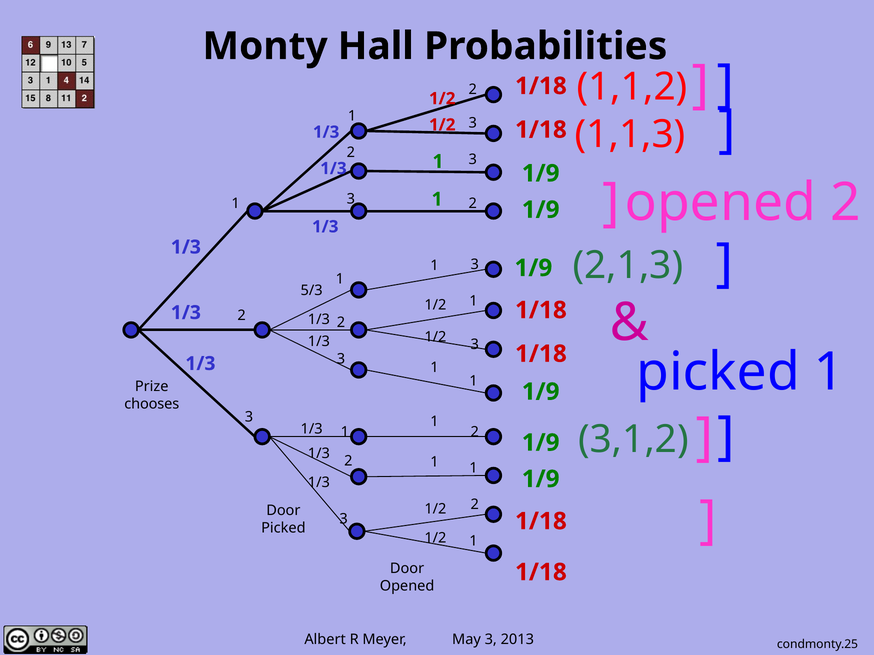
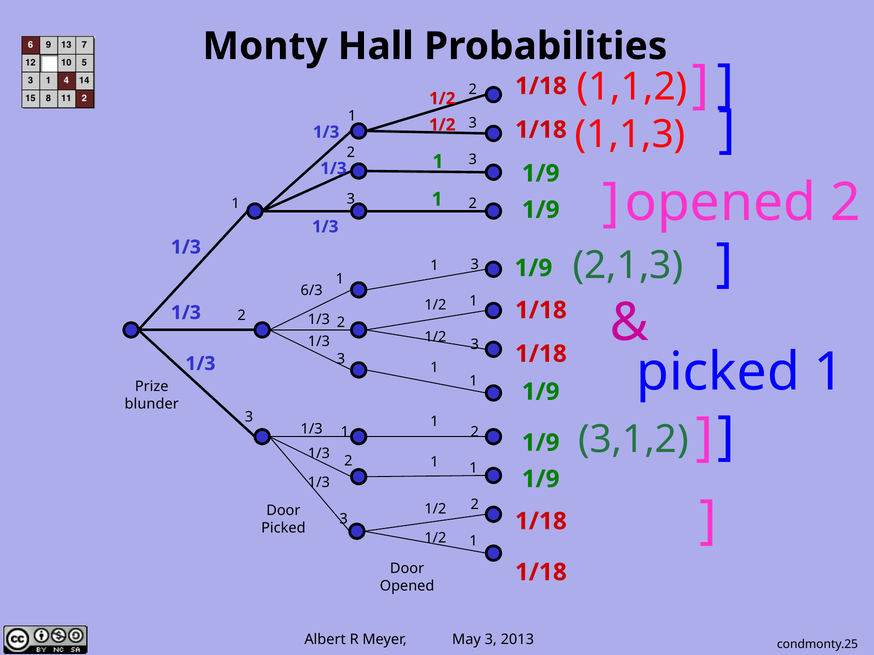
5/3: 5/3 -> 6/3
chooses: chooses -> blunder
